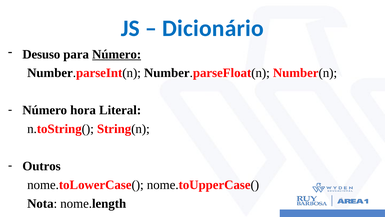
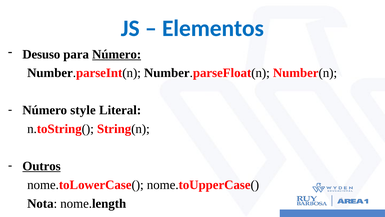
Dicionário: Dicionário -> Elementos
hora: hora -> style
Outros underline: none -> present
